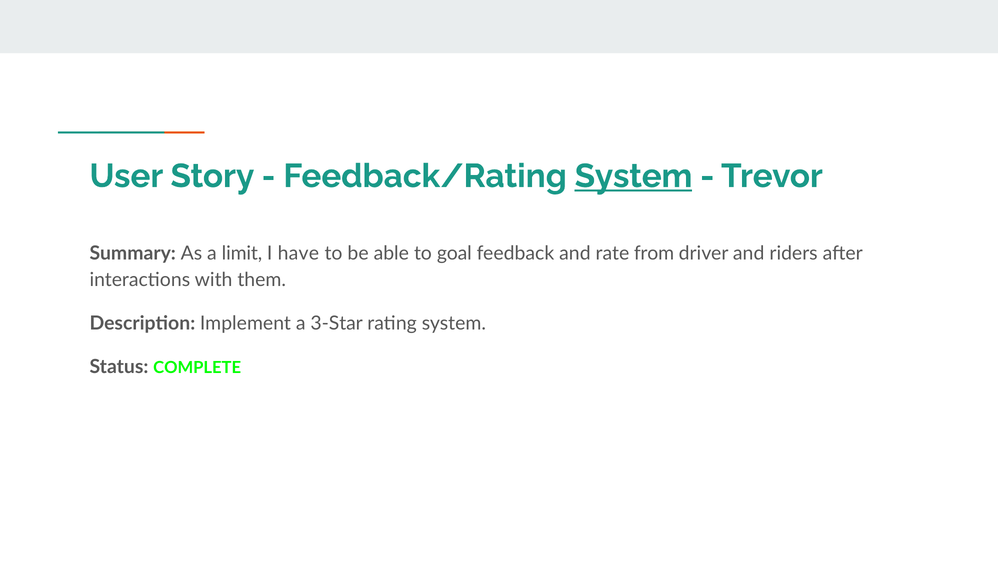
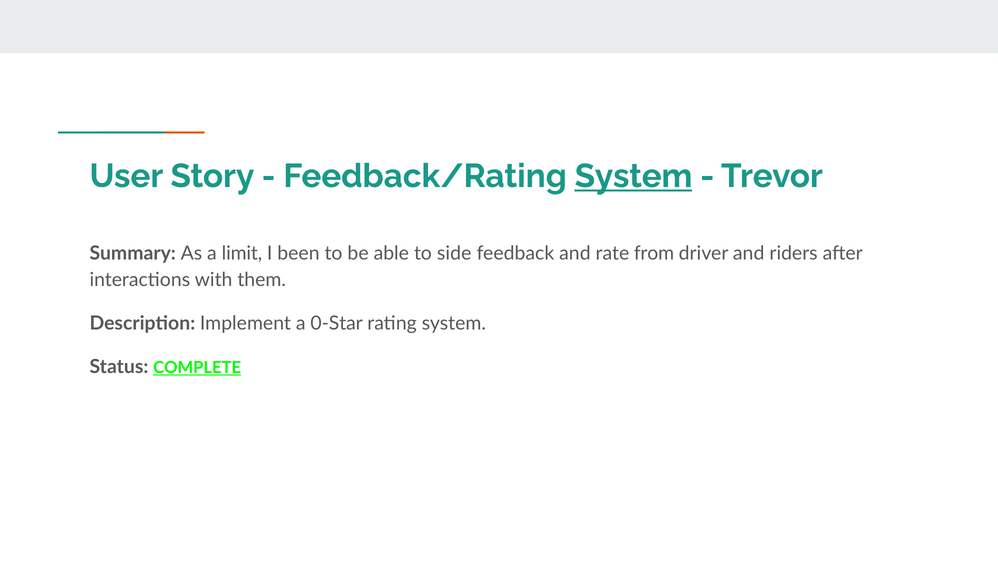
have: have -> been
goal: goal -> side
3-Star: 3-Star -> 0-Star
COMPLETE underline: none -> present
